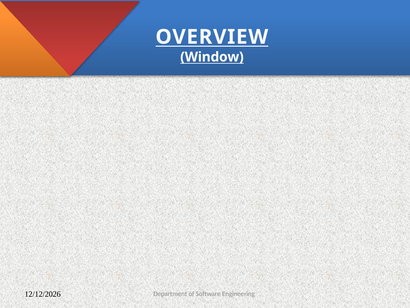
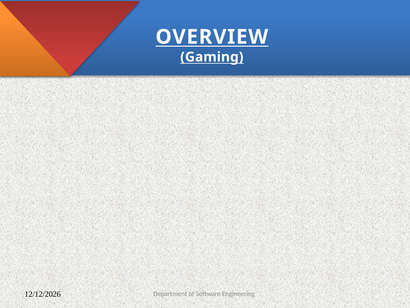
Window: Window -> Gaming
